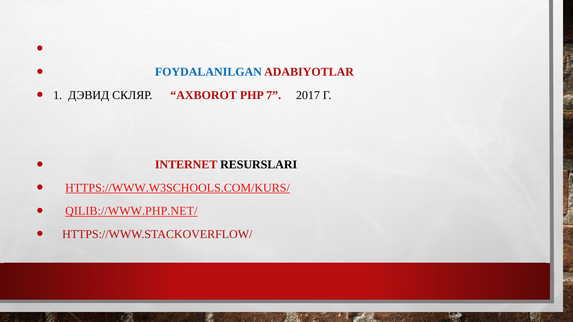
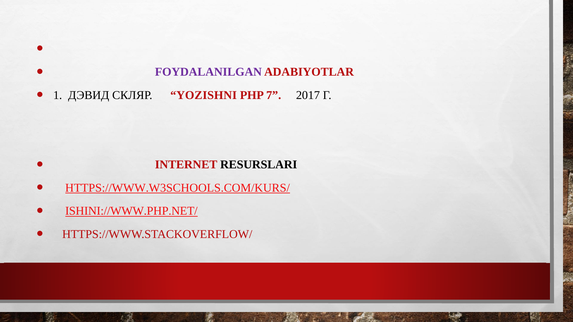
FOYDALANILGAN colour: blue -> purple
AXBOROT: AXBOROT -> YOZISHNI
QILIB://WWW.PHP.NET/: QILIB://WWW.PHP.NET/ -> ISHINI://WWW.PHP.NET/
